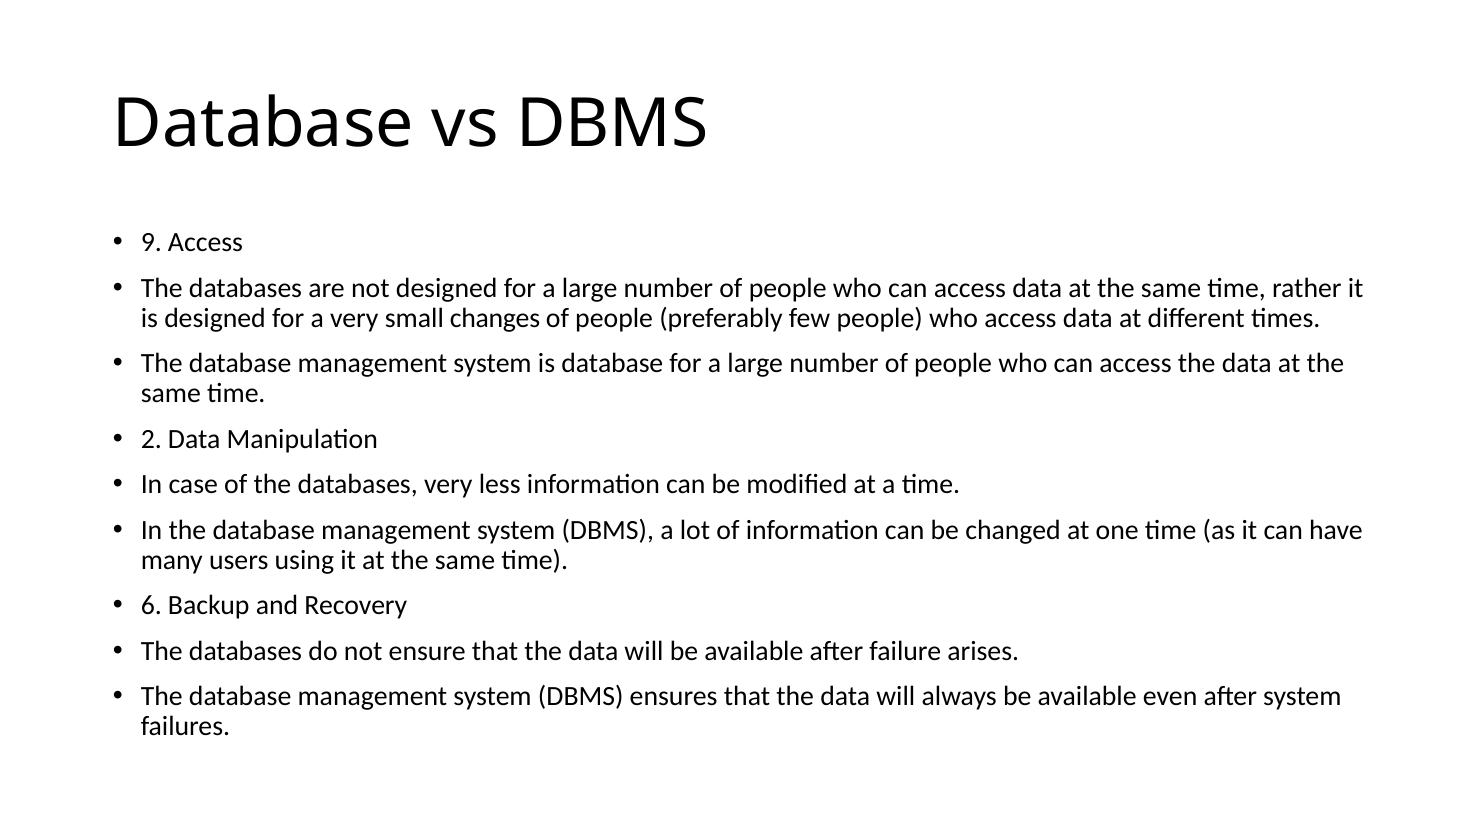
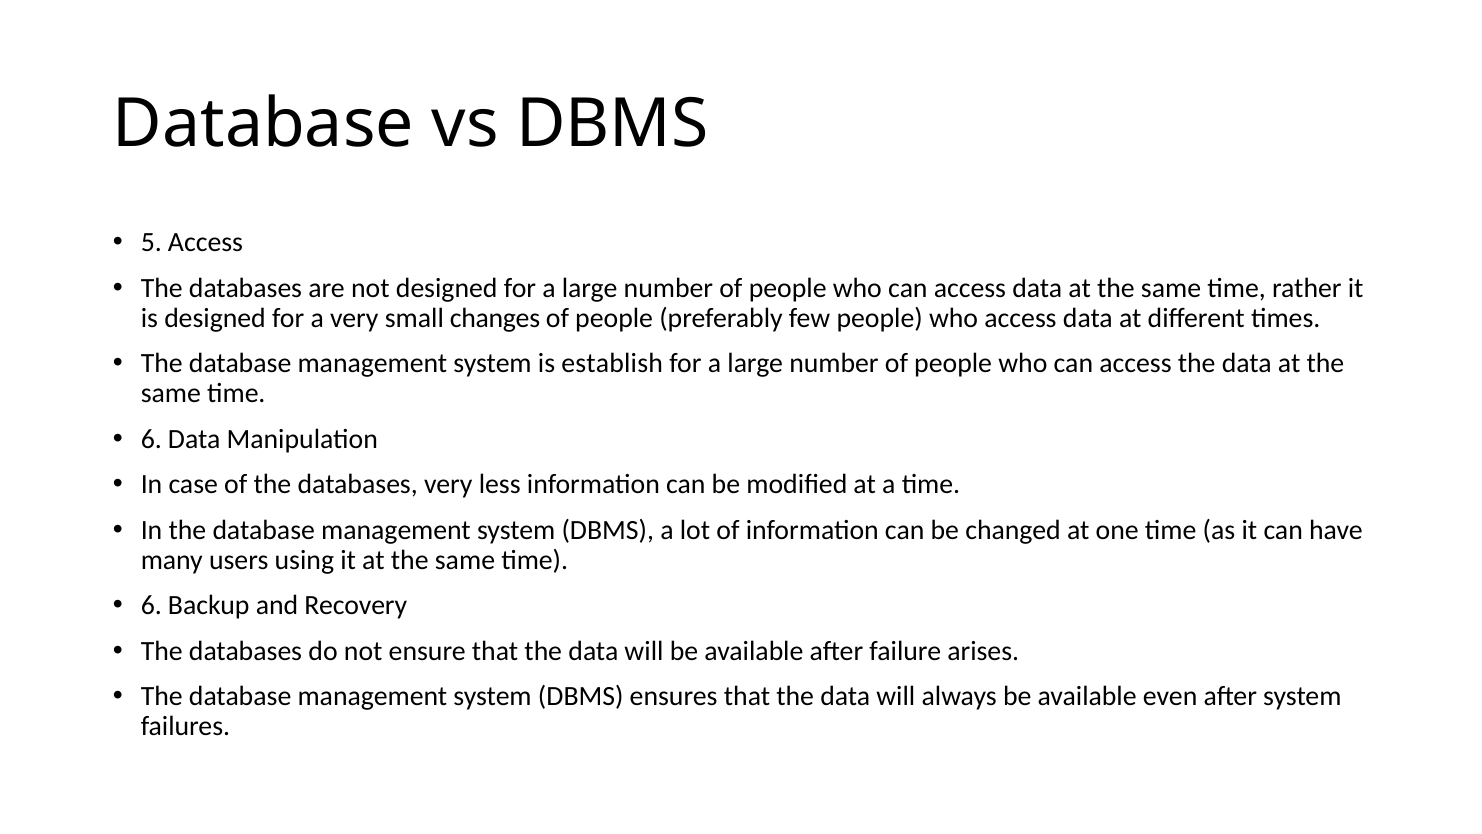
9: 9 -> 5
is database: database -> establish
2 at (151, 439): 2 -> 6
